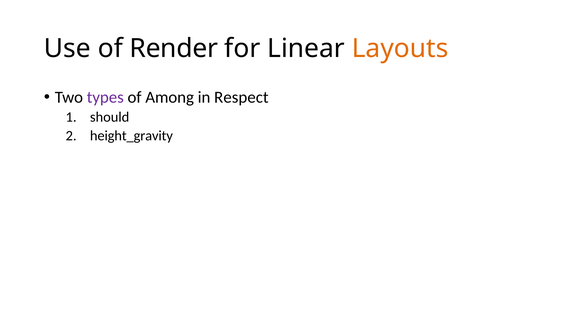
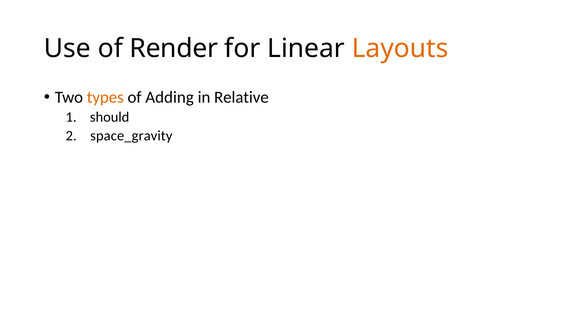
types colour: purple -> orange
Among: Among -> Adding
Respect: Respect -> Relative
height_gravity: height_gravity -> space_gravity
